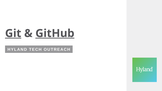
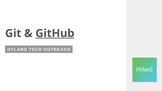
Git underline: present -> none
